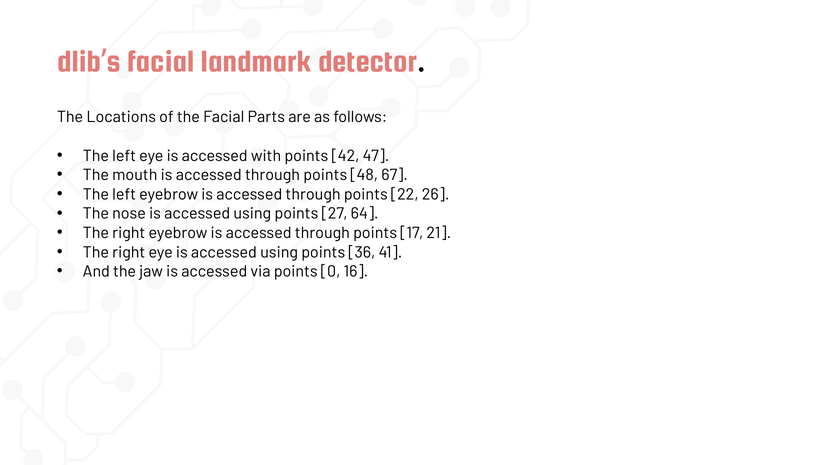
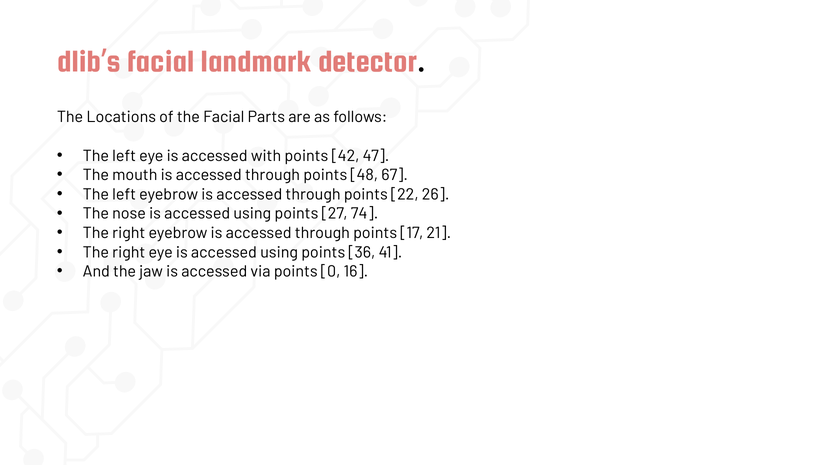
64: 64 -> 74
